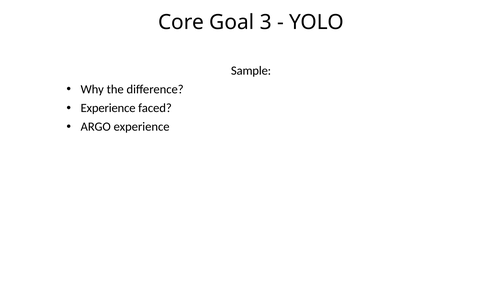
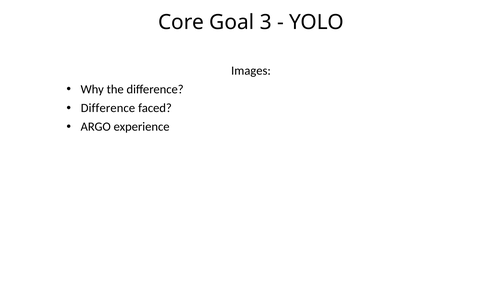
Sample: Sample -> Images
Experience at (108, 108): Experience -> Difference
